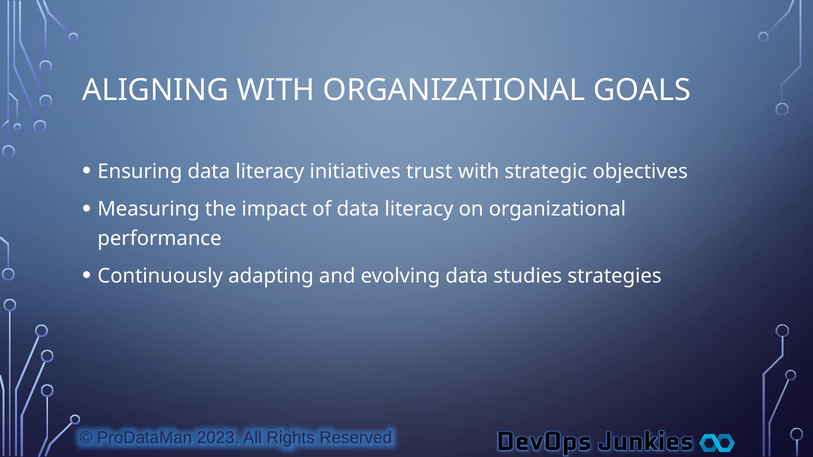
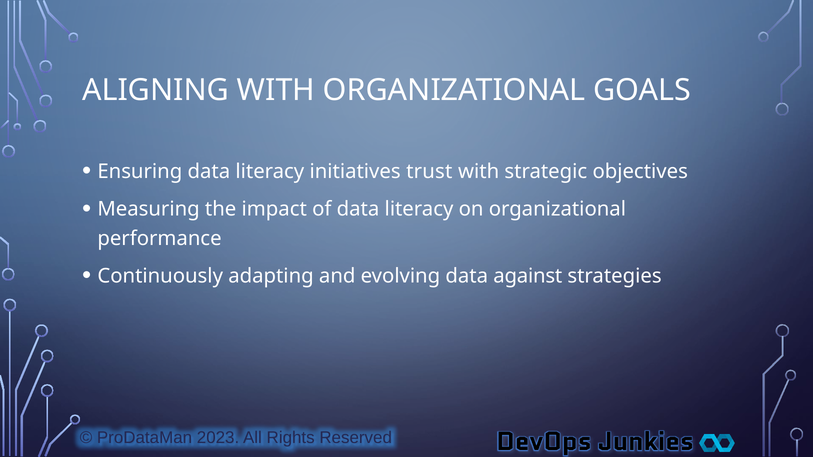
studies: studies -> against
